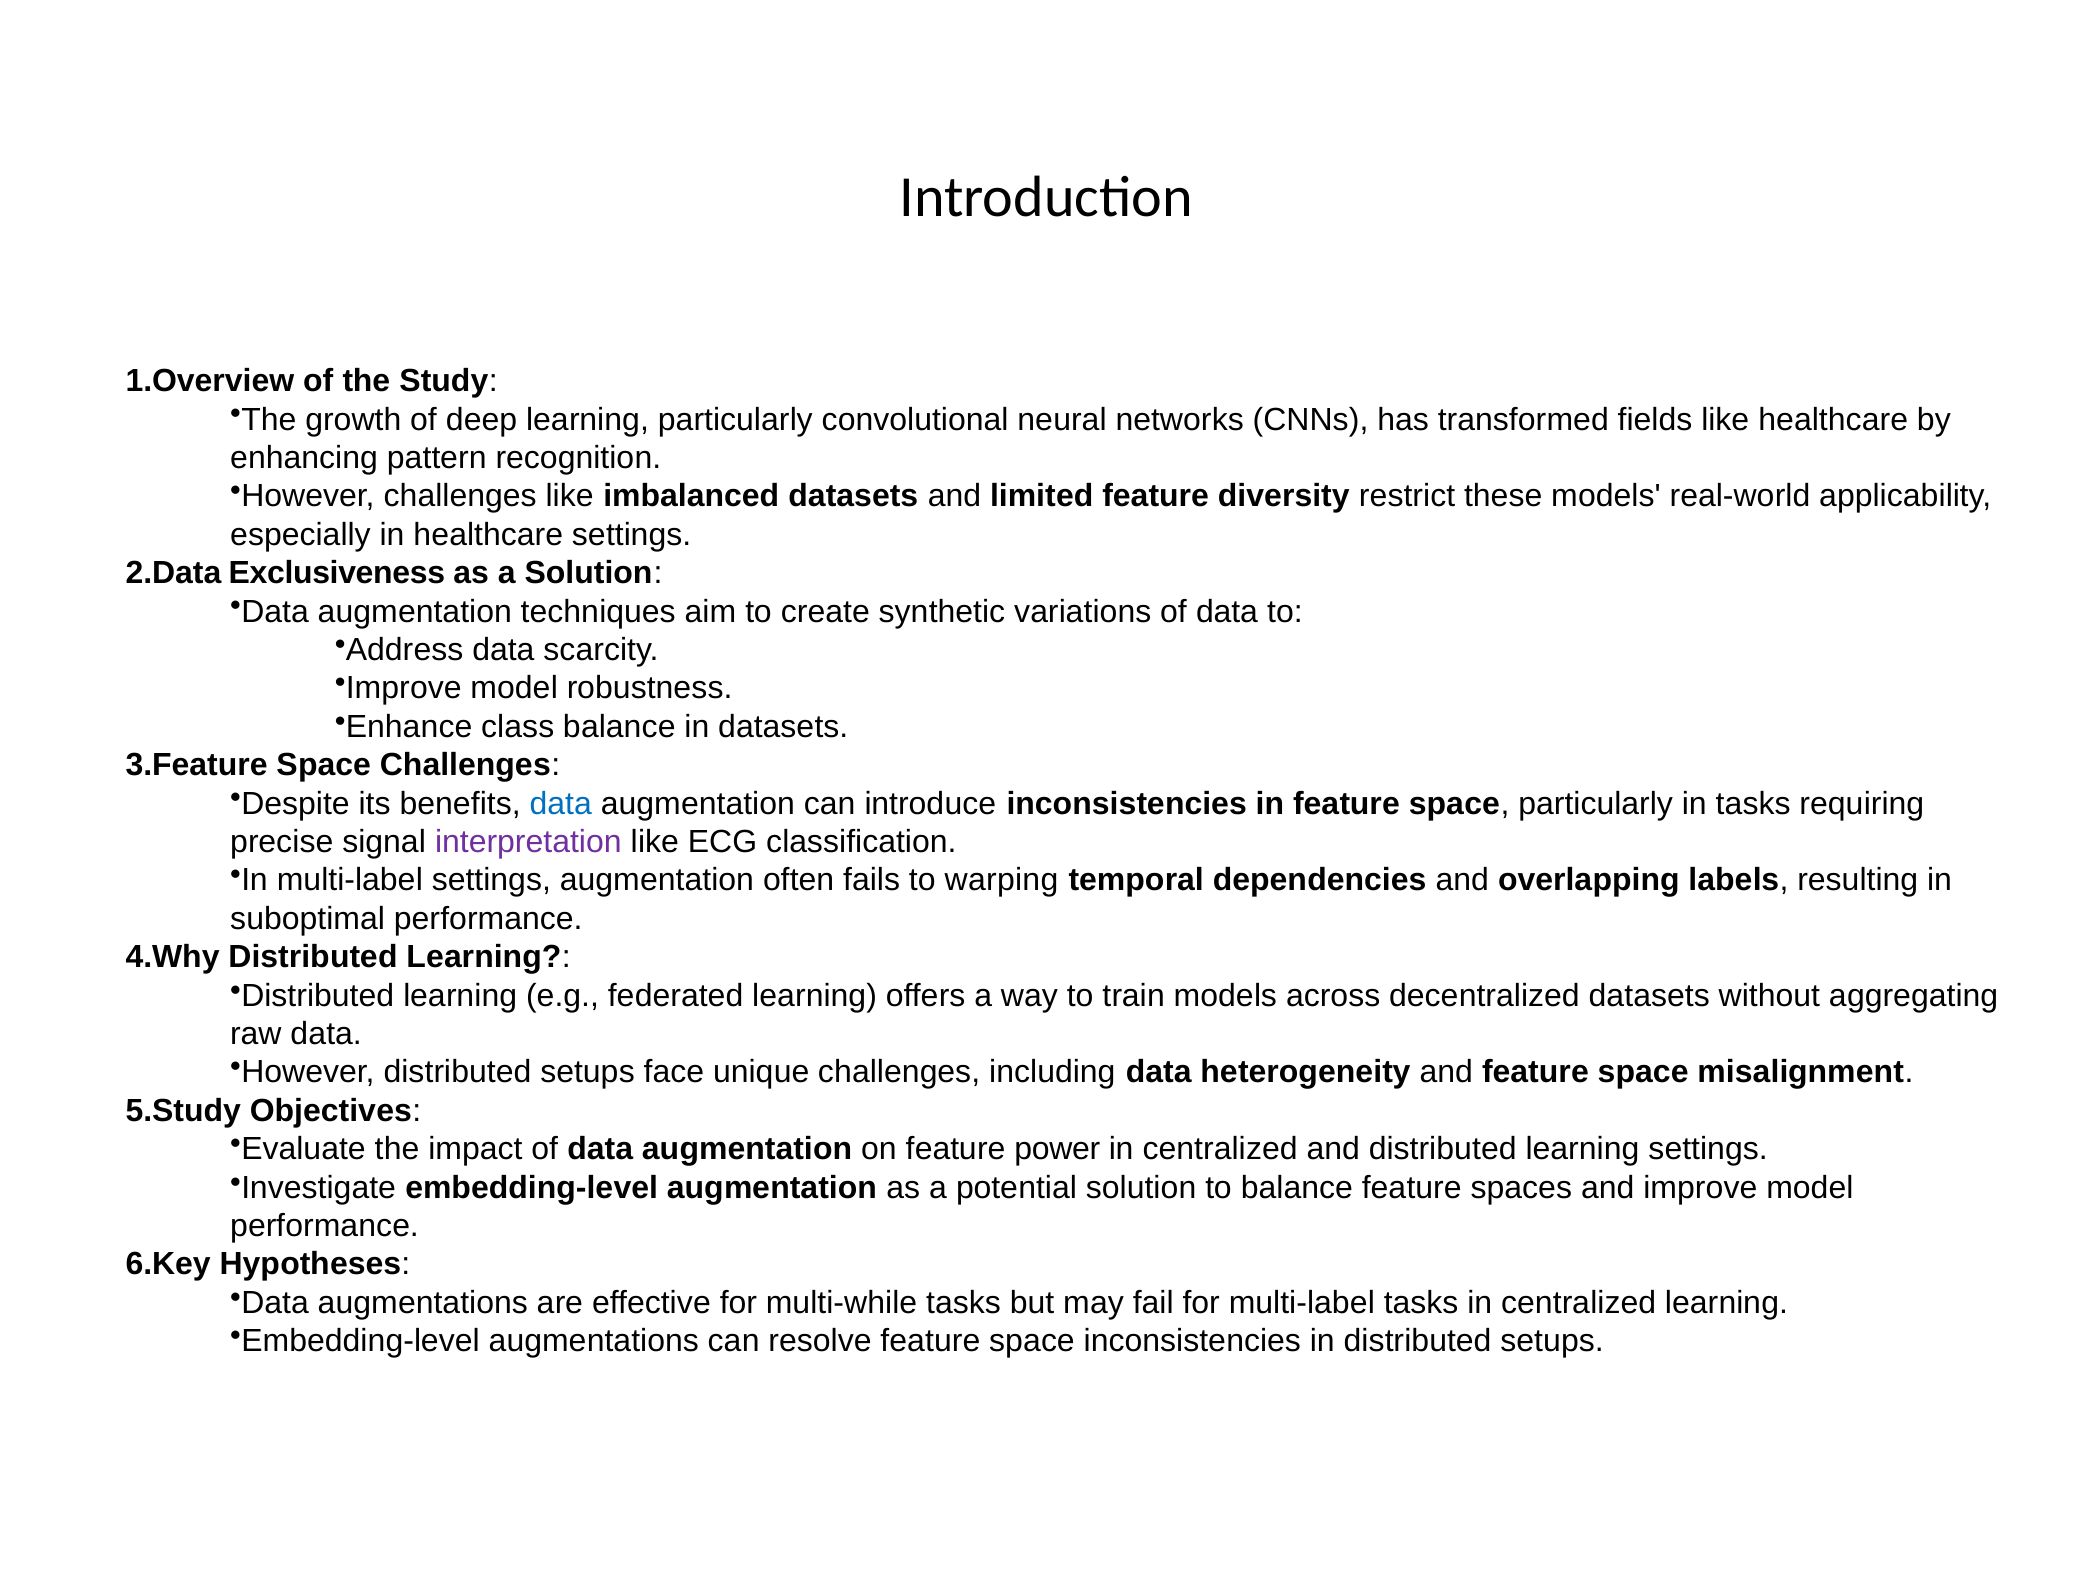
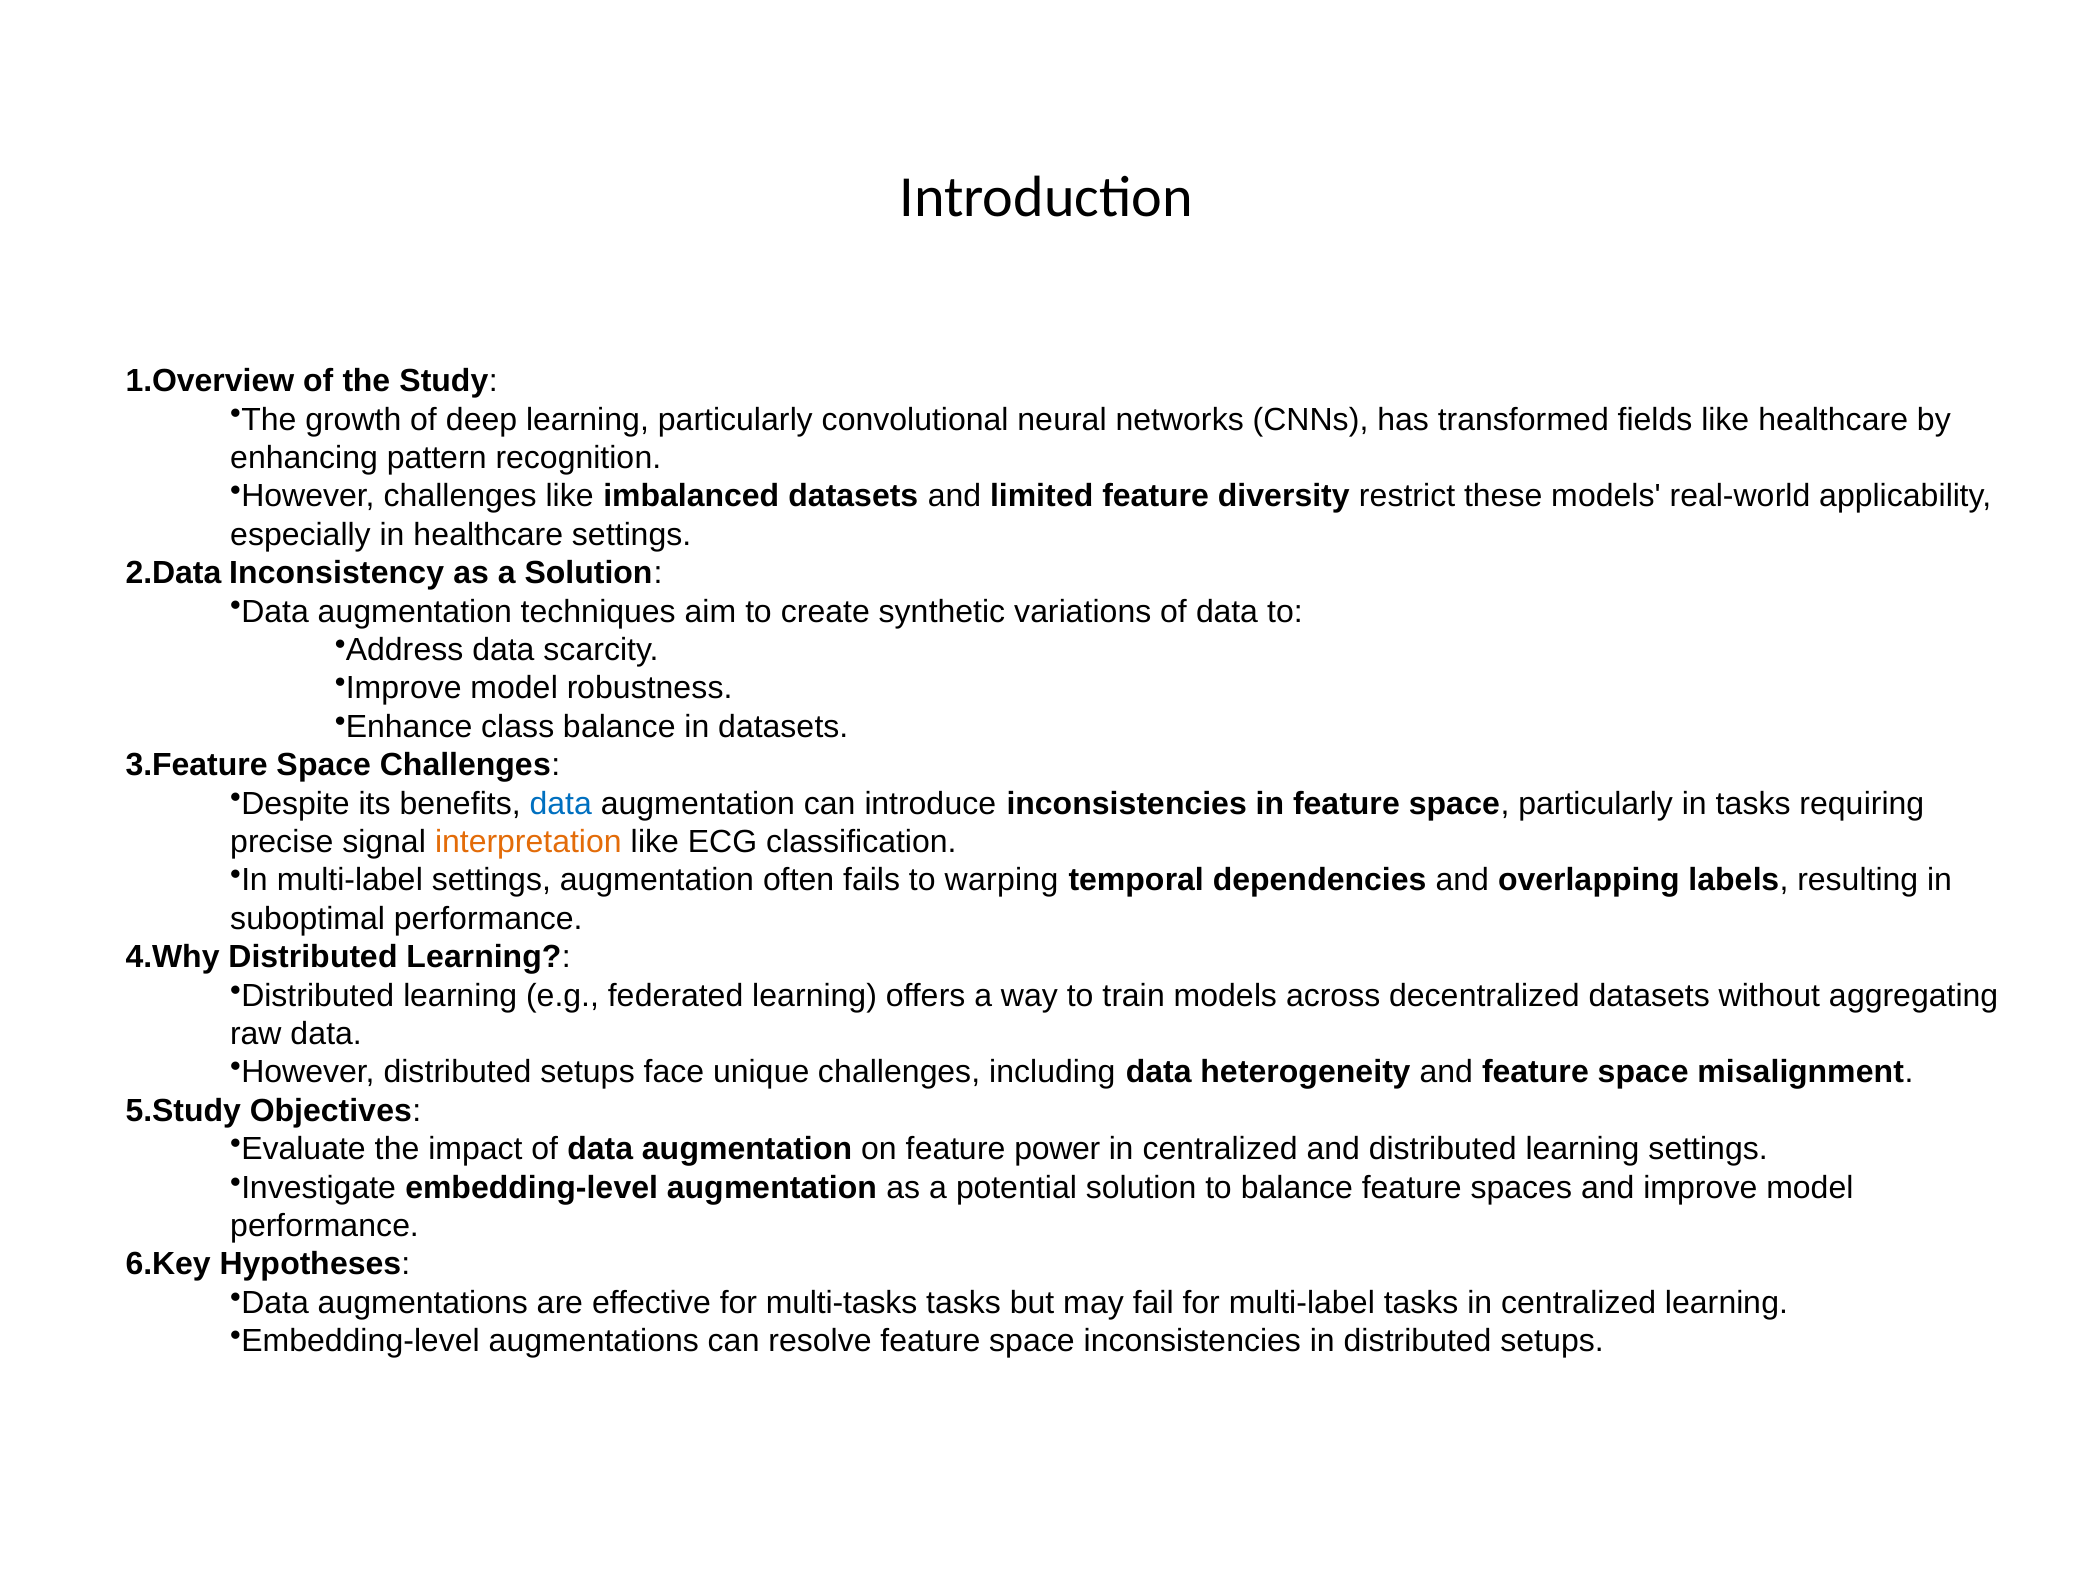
Exclusiveness: Exclusiveness -> Inconsistency
interpretation colour: purple -> orange
multi-while: multi-while -> multi-tasks
